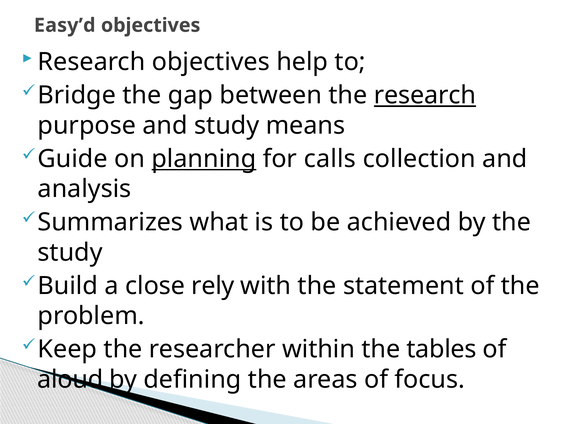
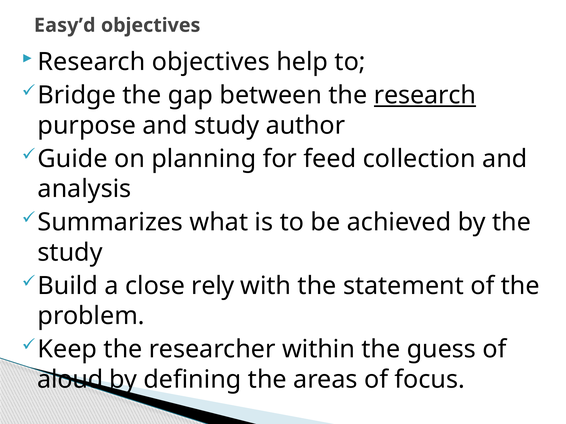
means: means -> author
planning underline: present -> none
calls: calls -> feed
tables: tables -> guess
